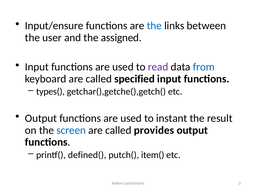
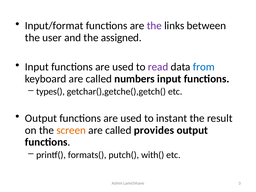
Input/ensure: Input/ensure -> Input/format
the at (154, 26) colour: blue -> purple
specified: specified -> numbers
screen colour: blue -> orange
defined(: defined( -> formats(
item(: item( -> with(
